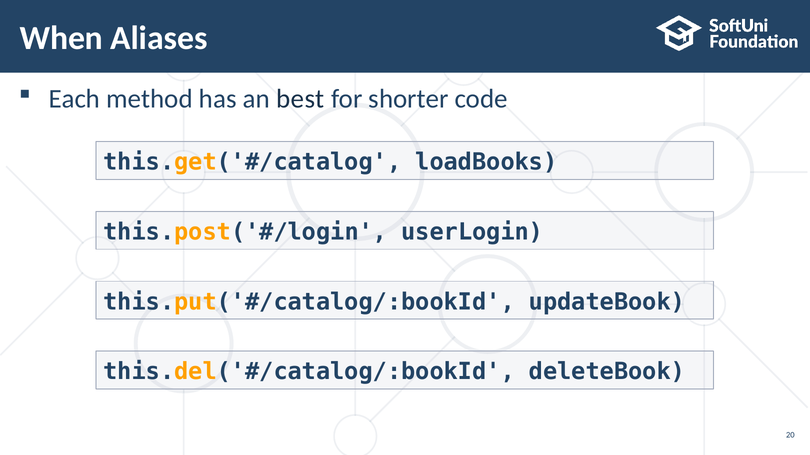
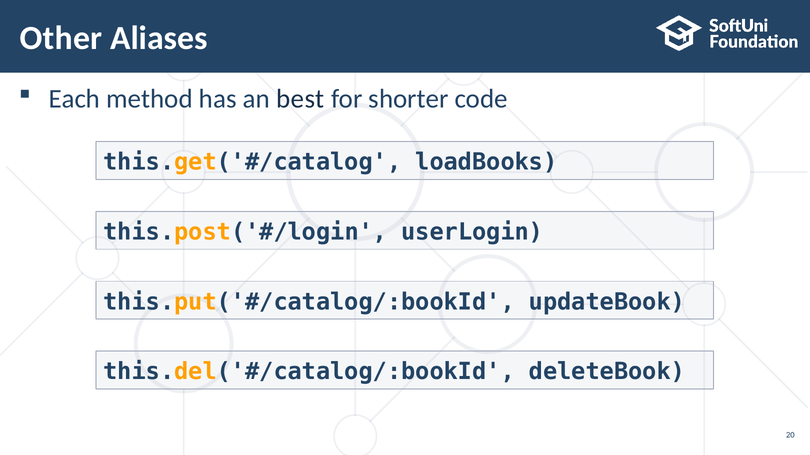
When: When -> Other
